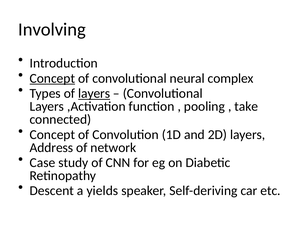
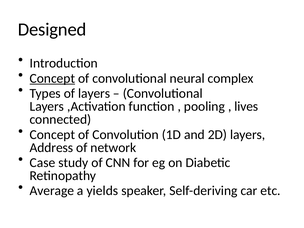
Involving: Involving -> Designed
layers at (94, 93) underline: present -> none
take: take -> lives
Descent: Descent -> Average
